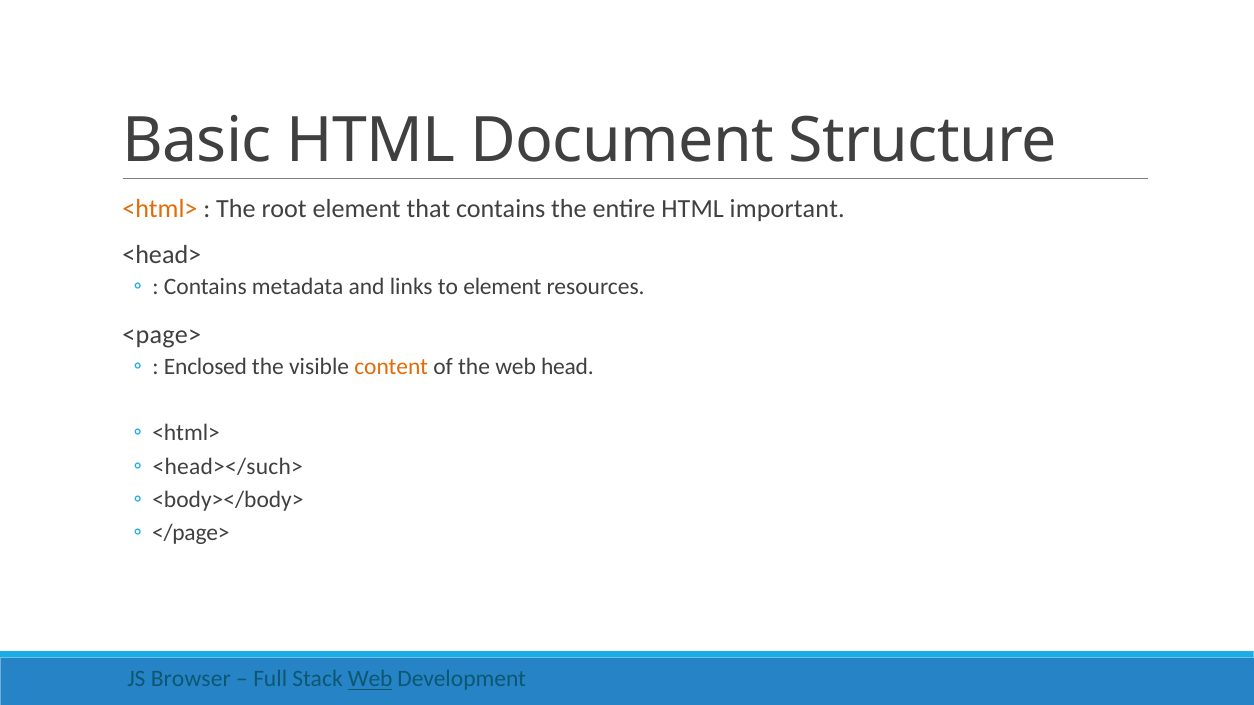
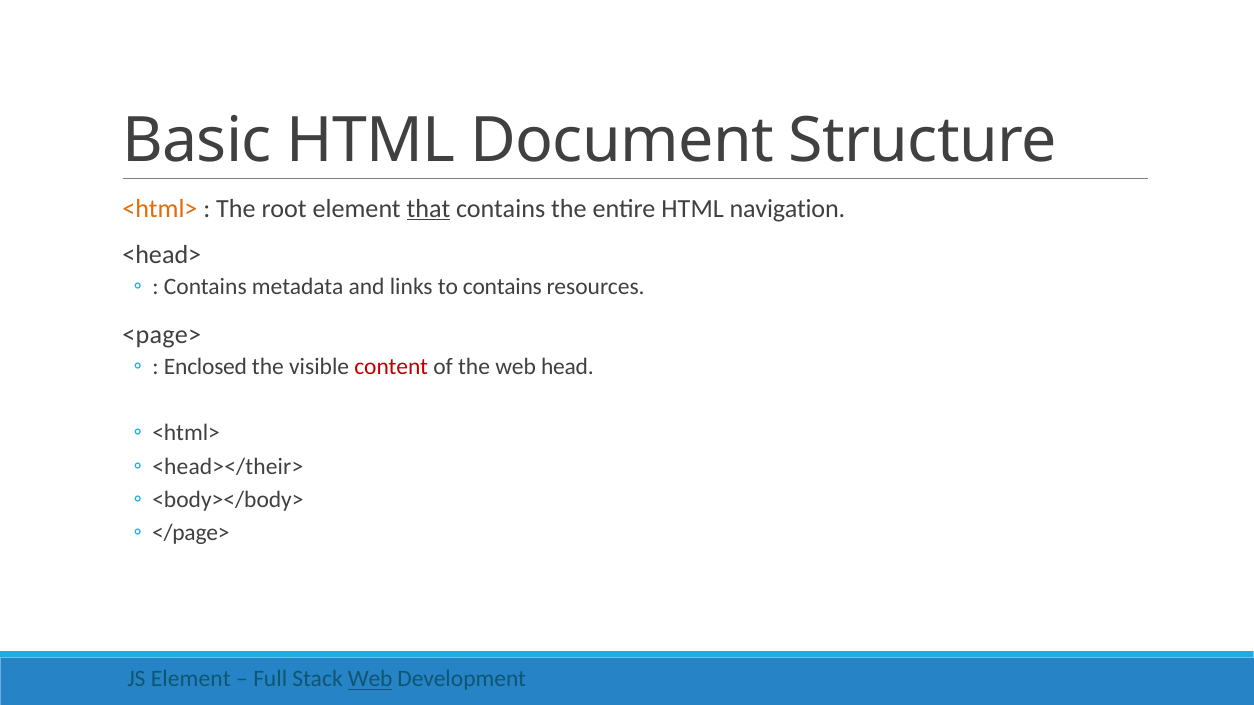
that underline: none -> present
important: important -> navigation
to element: element -> contains
content colour: orange -> red
<head></such>: <head></such> -> <head></their>
JS Browser: Browser -> Element
